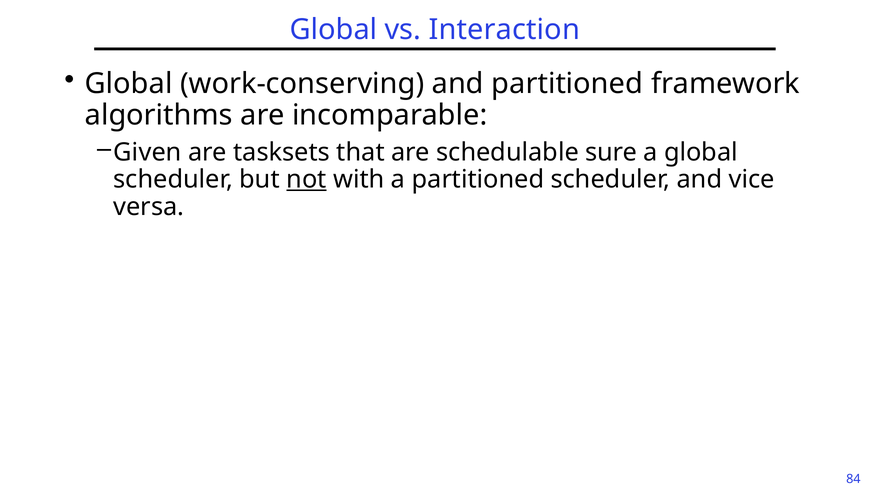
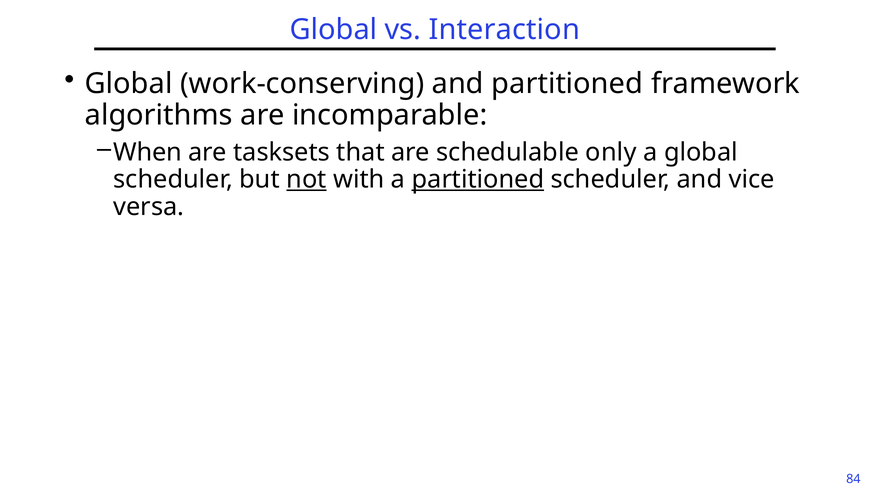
Given: Given -> When
sure: sure -> only
partitioned at (478, 180) underline: none -> present
